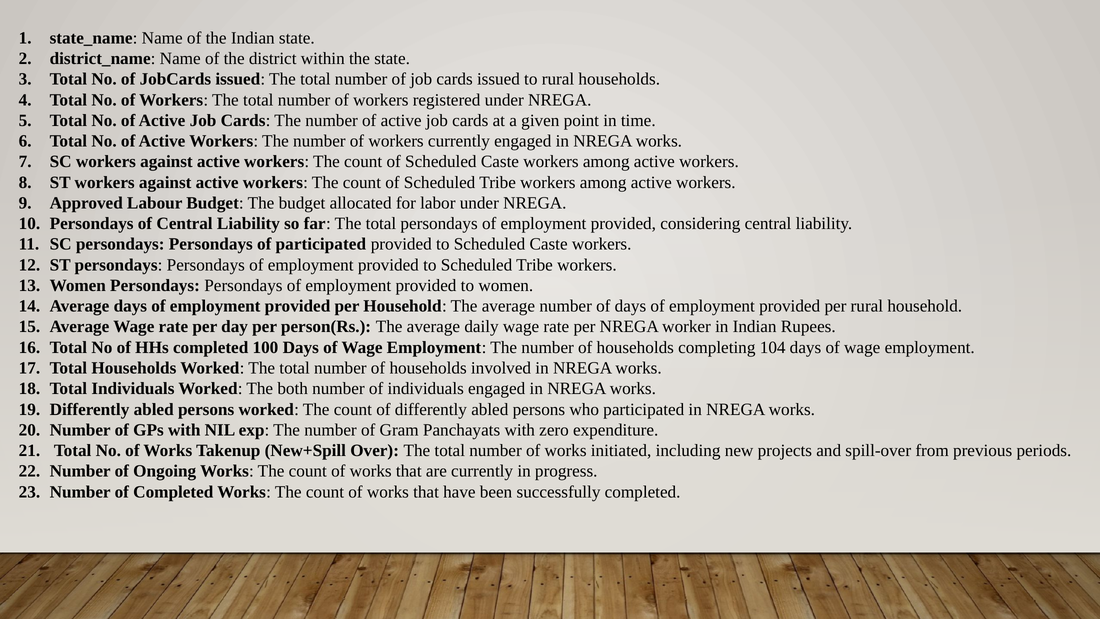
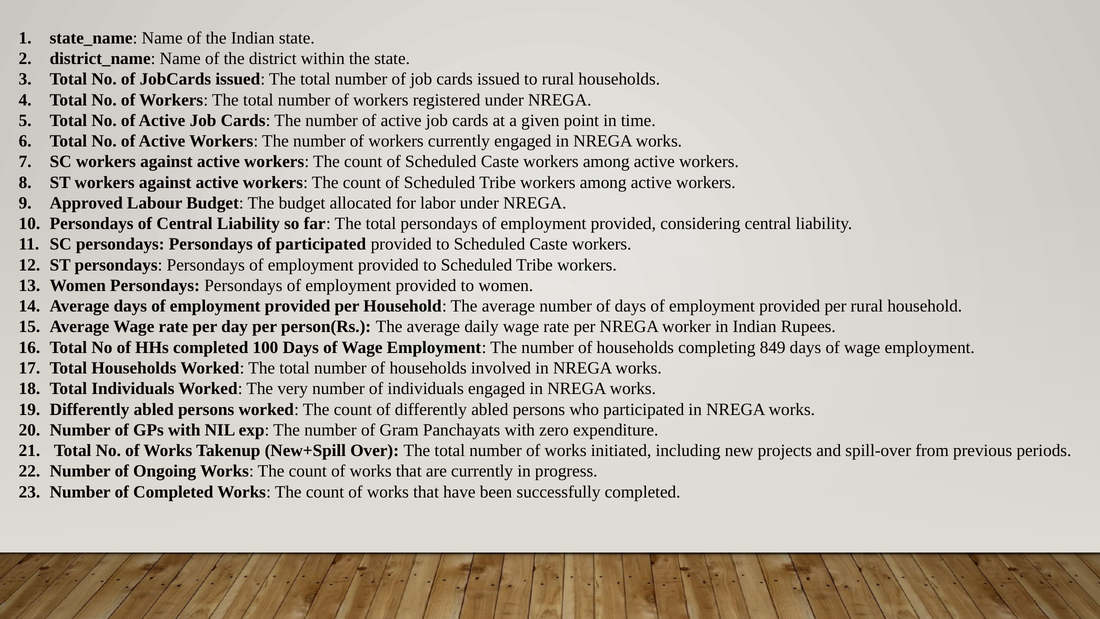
104: 104 -> 849
both: both -> very
